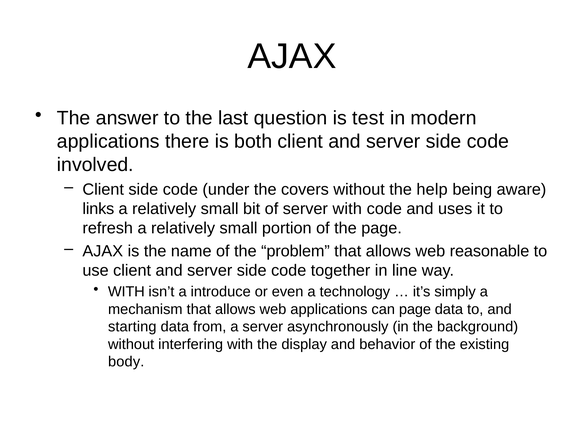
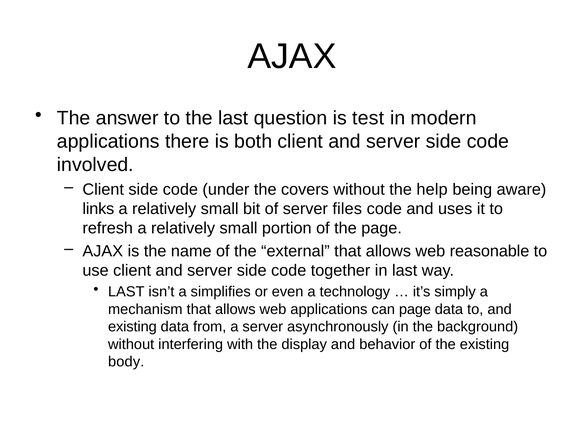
server with: with -> files
problem: problem -> external
in line: line -> last
WITH at (126, 292): WITH -> LAST
introduce: introduce -> simplifies
starting at (132, 327): starting -> existing
